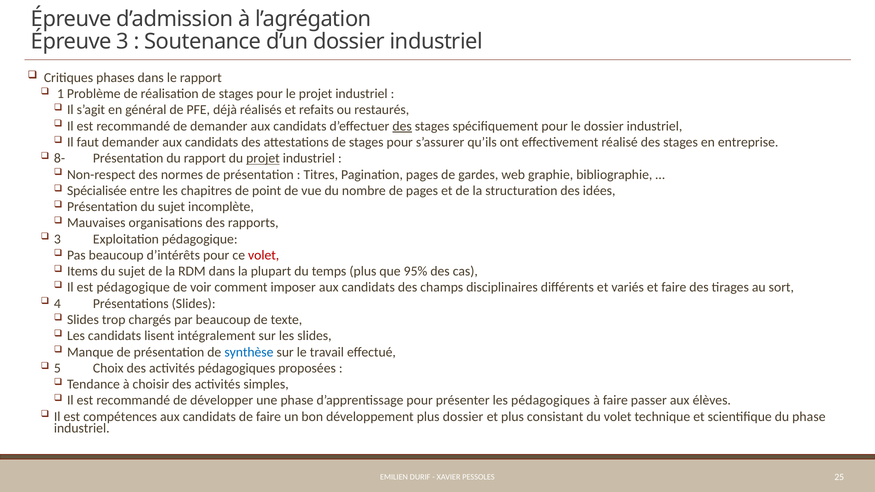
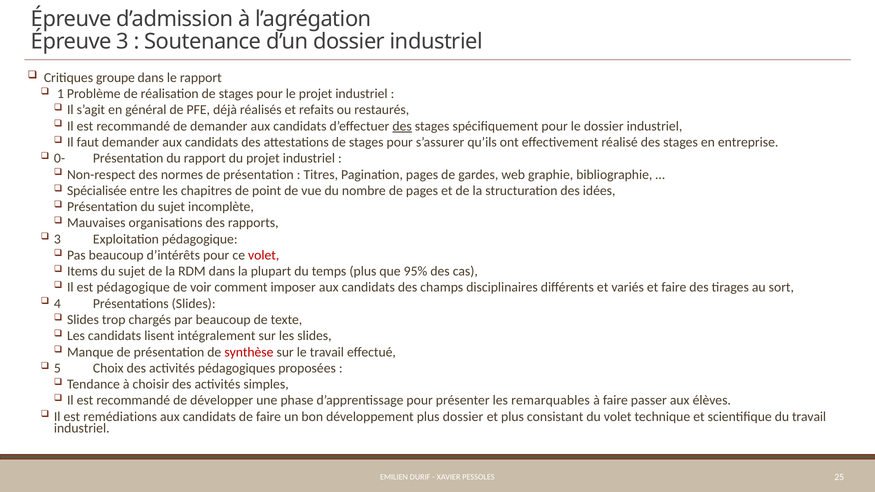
phases: phases -> groupe
8-: 8- -> 0-
projet at (263, 158) underline: present -> none
synthèse colour: blue -> red
les pédagogiques: pédagogiques -> remarquables
compétences: compétences -> remédiations
du phase: phase -> travail
